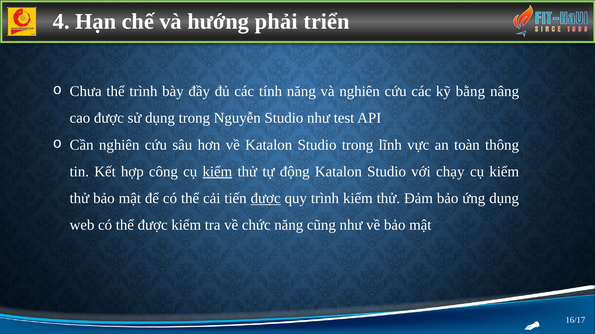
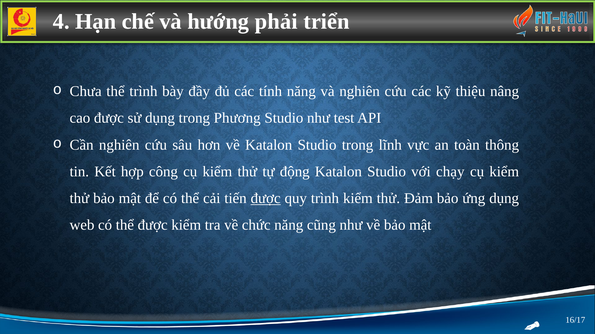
bằng: bằng -> thiệu
Nguyễn: Nguyễn -> Phương
kiểm at (217, 172) underline: present -> none
